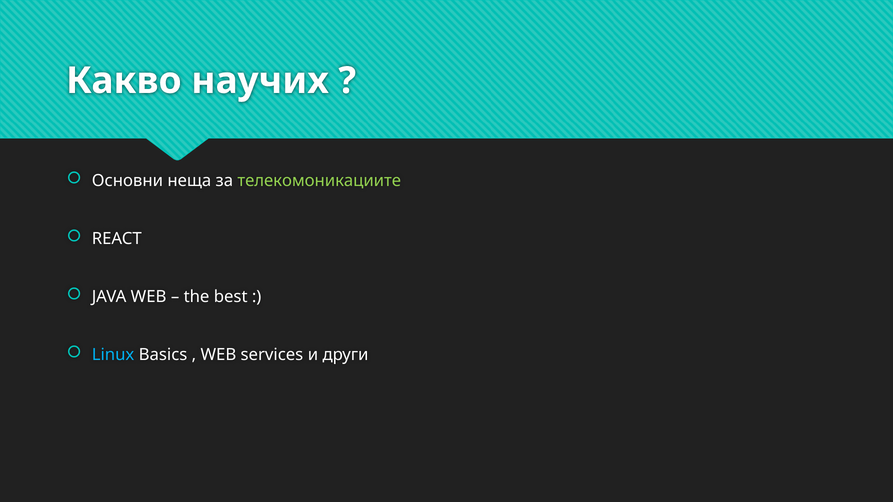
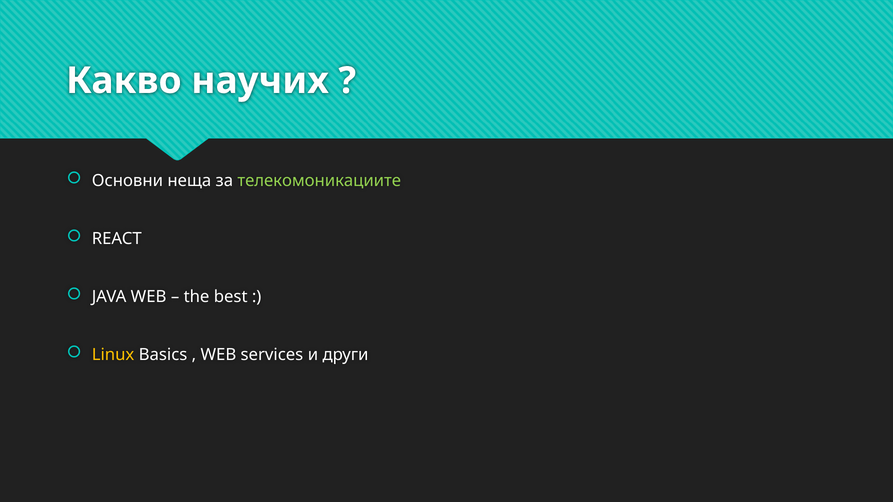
Linux colour: light blue -> yellow
